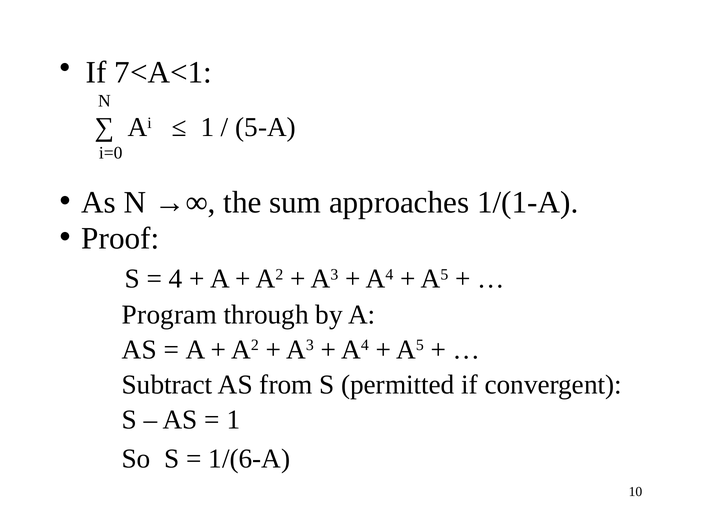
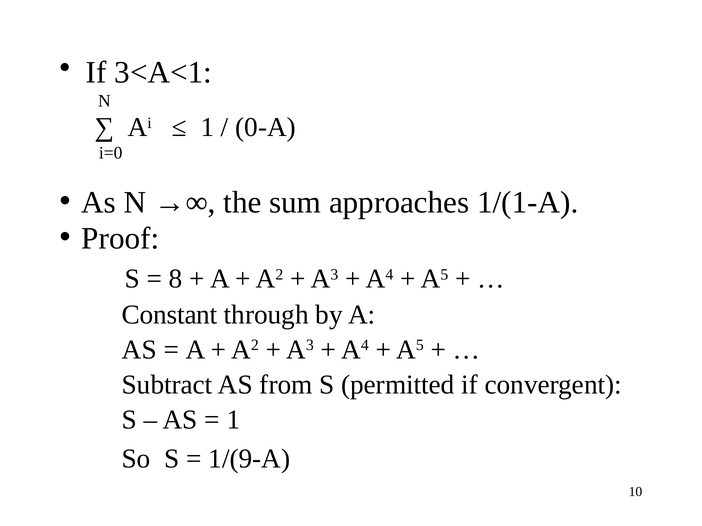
7<A<1: 7<A<1 -> 3<A<1
5-A: 5-A -> 0-A
4: 4 -> 8
Program: Program -> Constant
1/(6-A: 1/(6-A -> 1/(9-A
